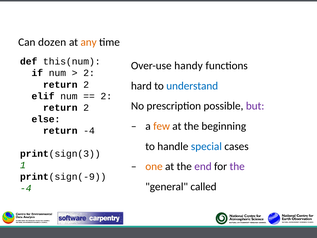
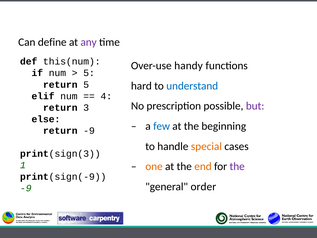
dozen: dozen -> define
any colour: orange -> purple
2 at (89, 73): 2 -> 5
2 at (86, 84): 2 -> 5
2 at (106, 96): 2 -> 4
2 at (86, 107): 2 -> 3
few colour: orange -> blue
return -4: -4 -> -9
special colour: blue -> orange
end colour: purple -> orange
called: called -> order
-4 at (26, 188): -4 -> -9
